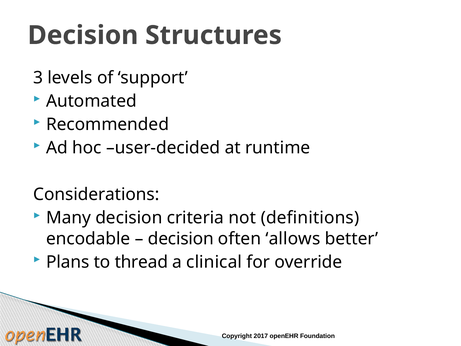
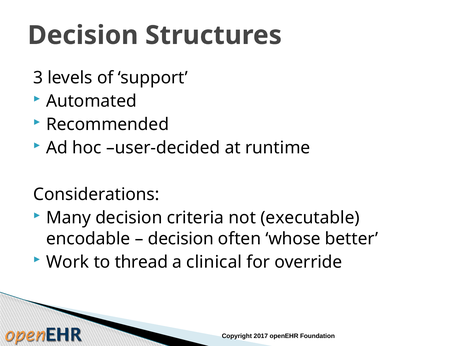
definitions: definitions -> executable
allows: allows -> whose
Plans: Plans -> Work
